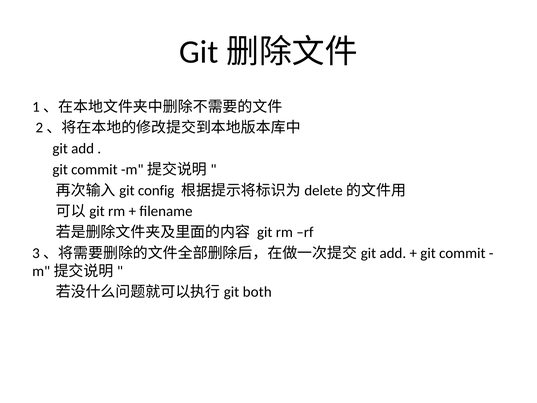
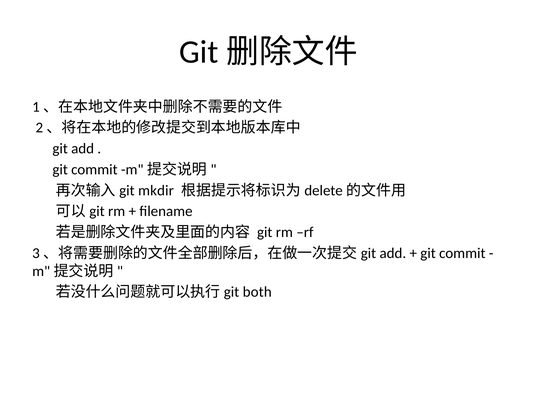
config: config -> mkdir
